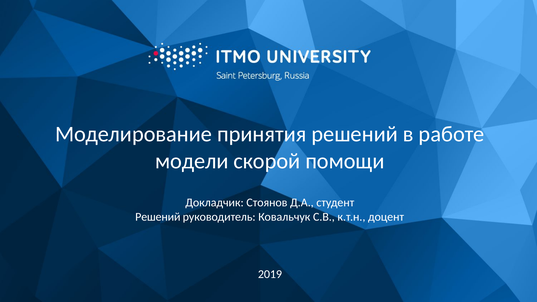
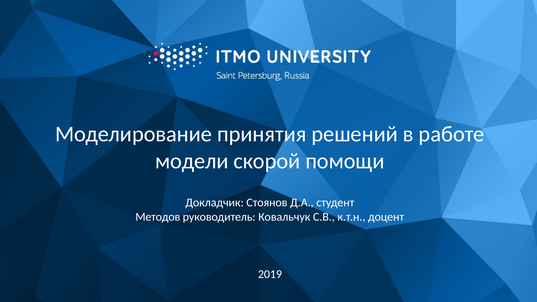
Решений at (158, 217): Решений -> Методов
